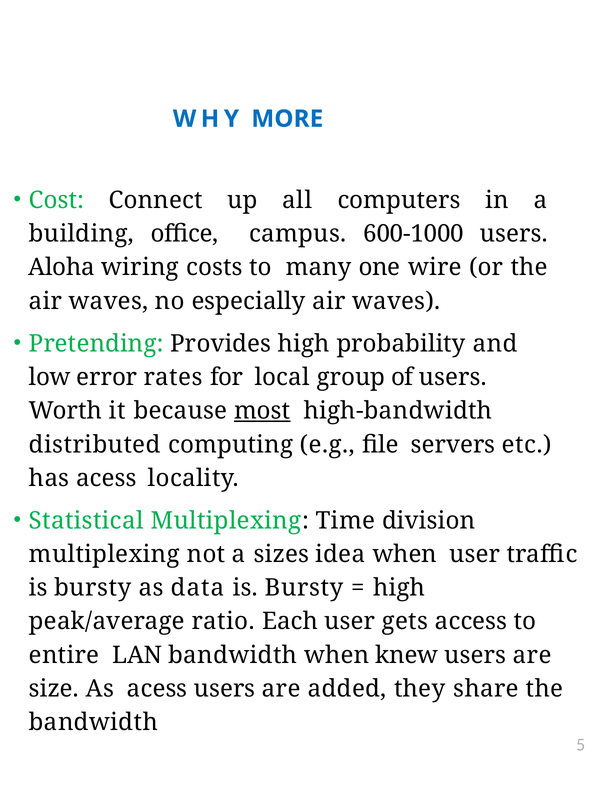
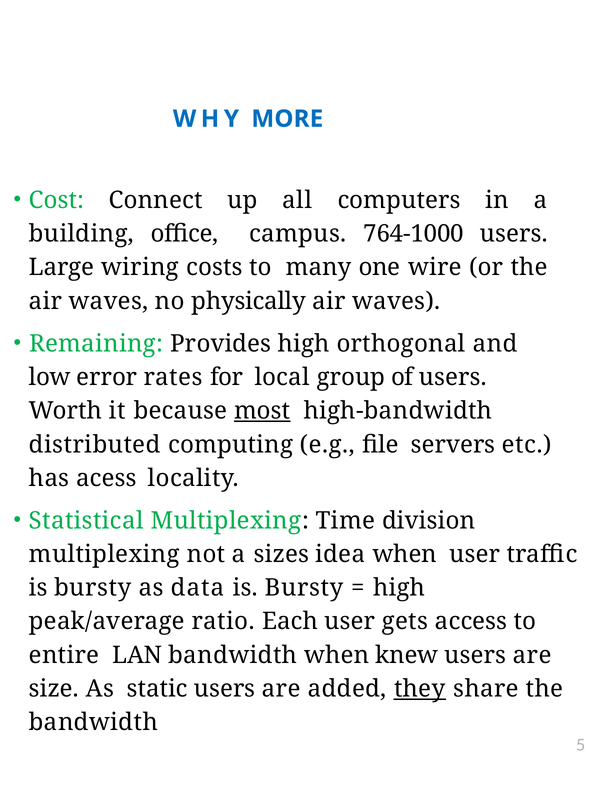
600-1000: 600-1000 -> 764-1000
Aloha: Aloha -> Large
especially: especially -> physically
Pretending: Pretending -> Remaining
probability: probability -> orthogonal
As acess: acess -> static
they underline: none -> present
